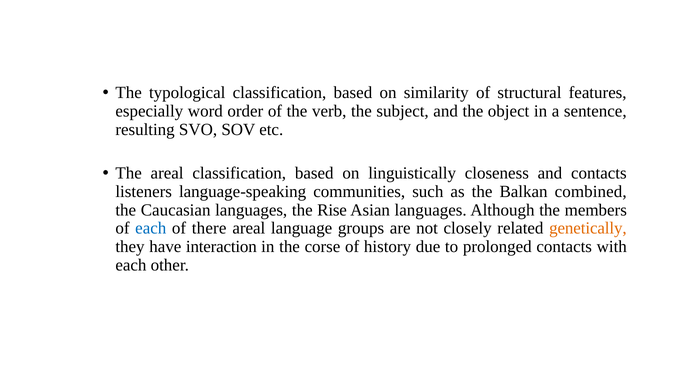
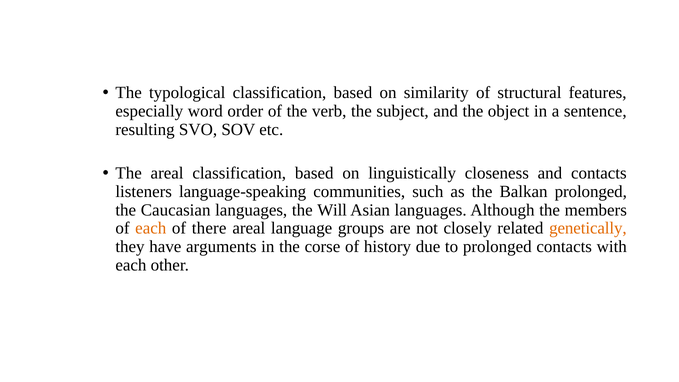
Balkan combined: combined -> prolonged
Rise: Rise -> Will
each at (151, 228) colour: blue -> orange
interaction: interaction -> arguments
